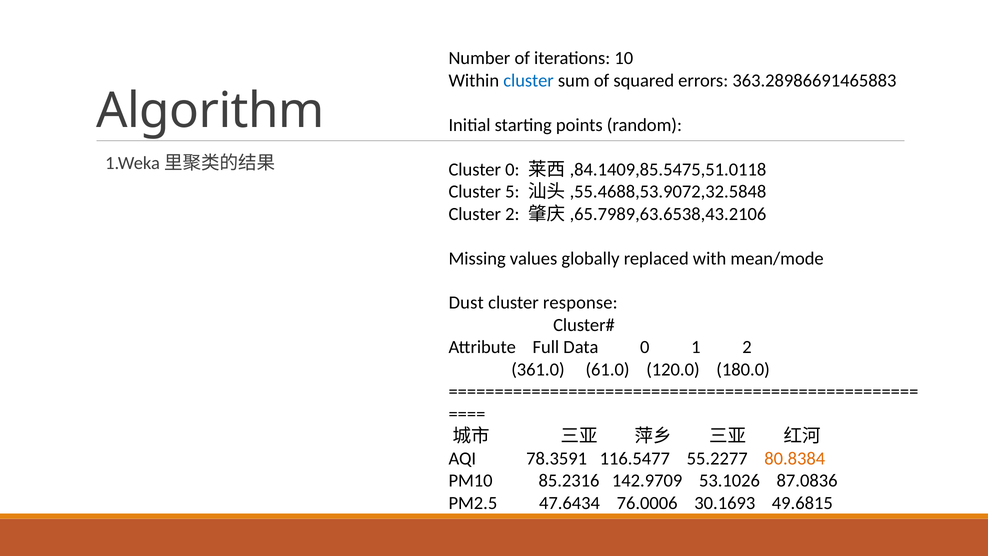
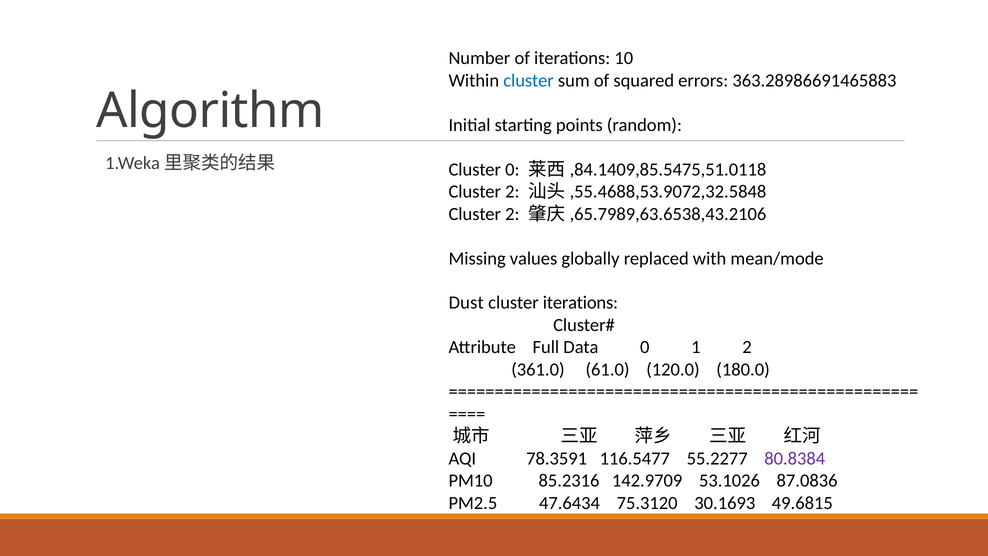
5 at (512, 192): 5 -> 2
cluster response: response -> iterations
80.8384 colour: orange -> purple
76.0006: 76.0006 -> 75.3120
